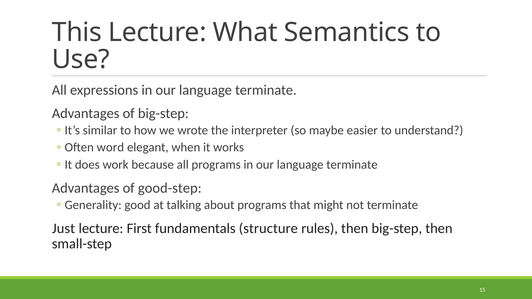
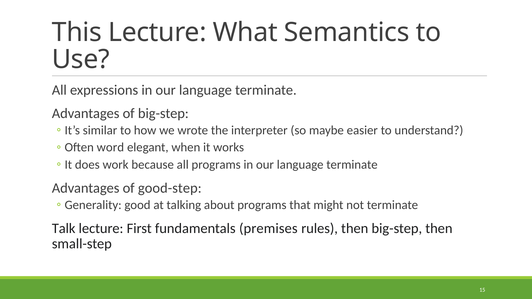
Just: Just -> Talk
structure: structure -> premises
